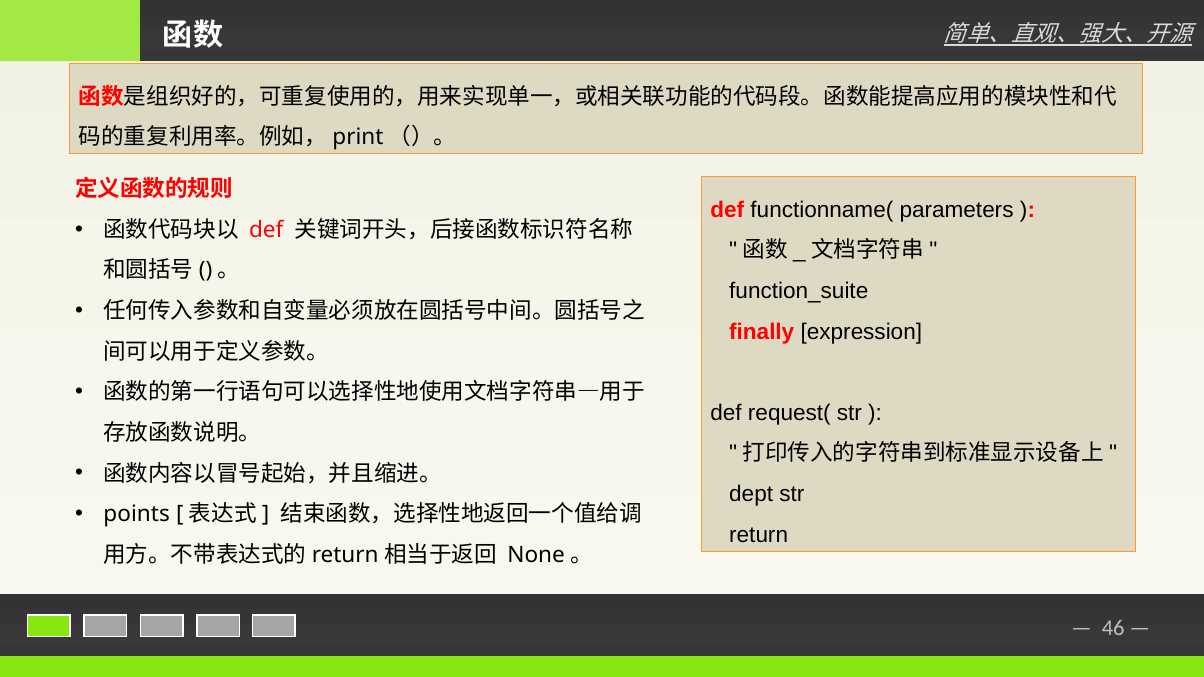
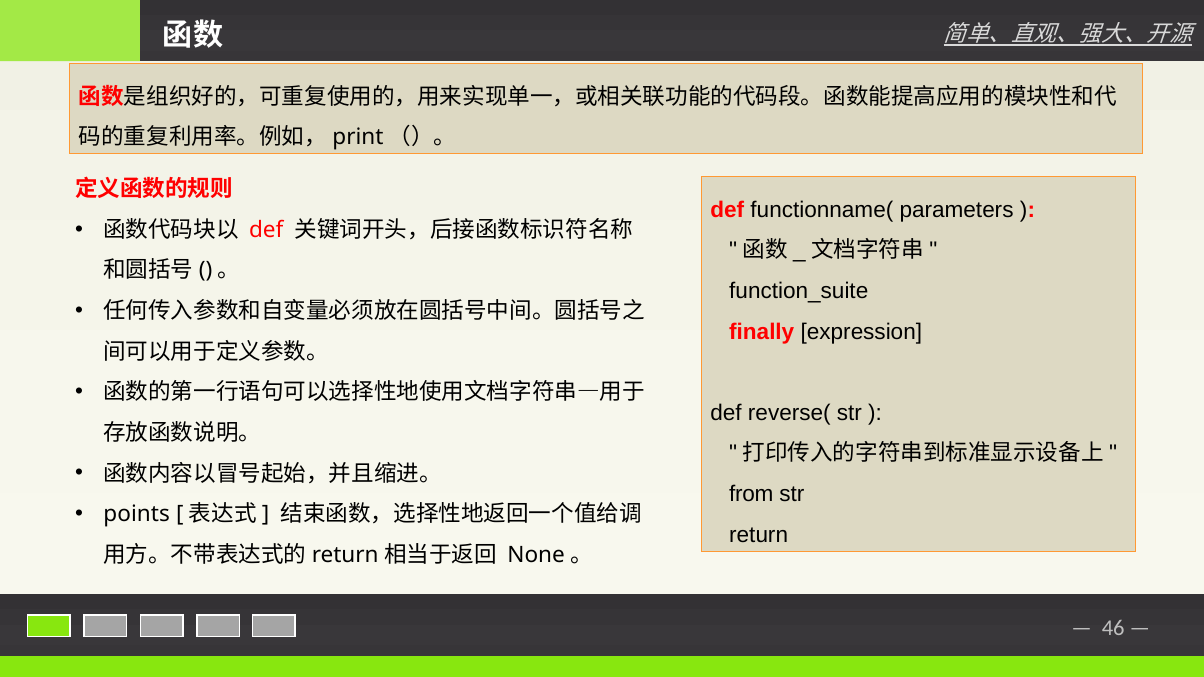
request(: request( -> reverse(
dept: dept -> from
